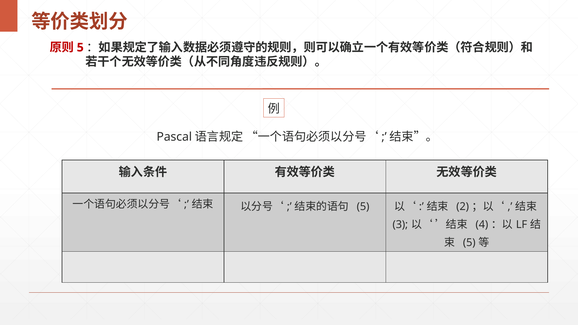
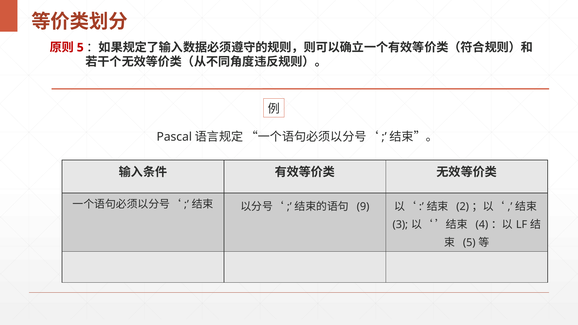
5 at (363, 207): 5 -> 9
